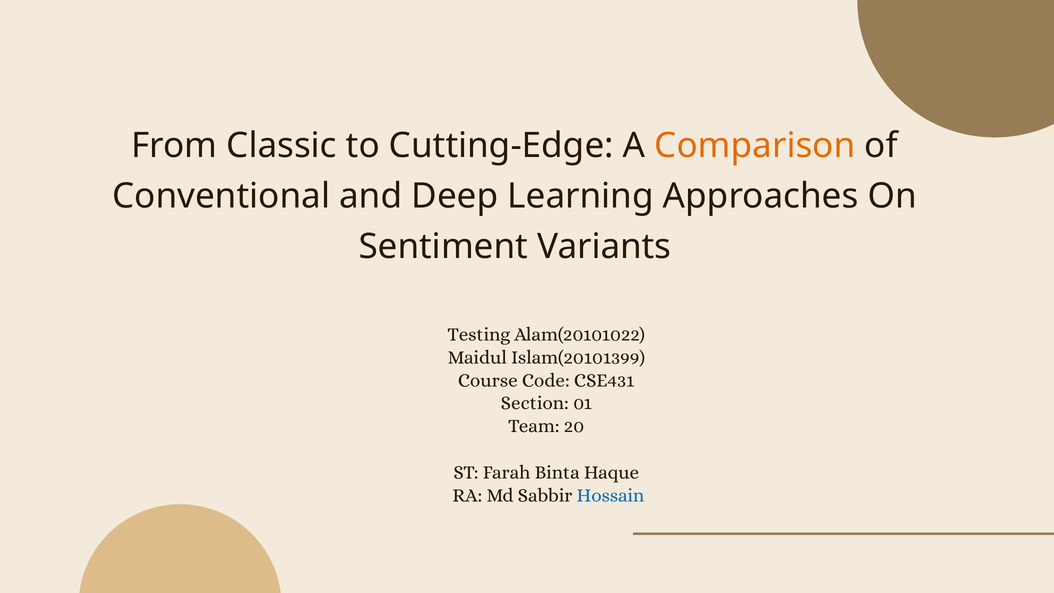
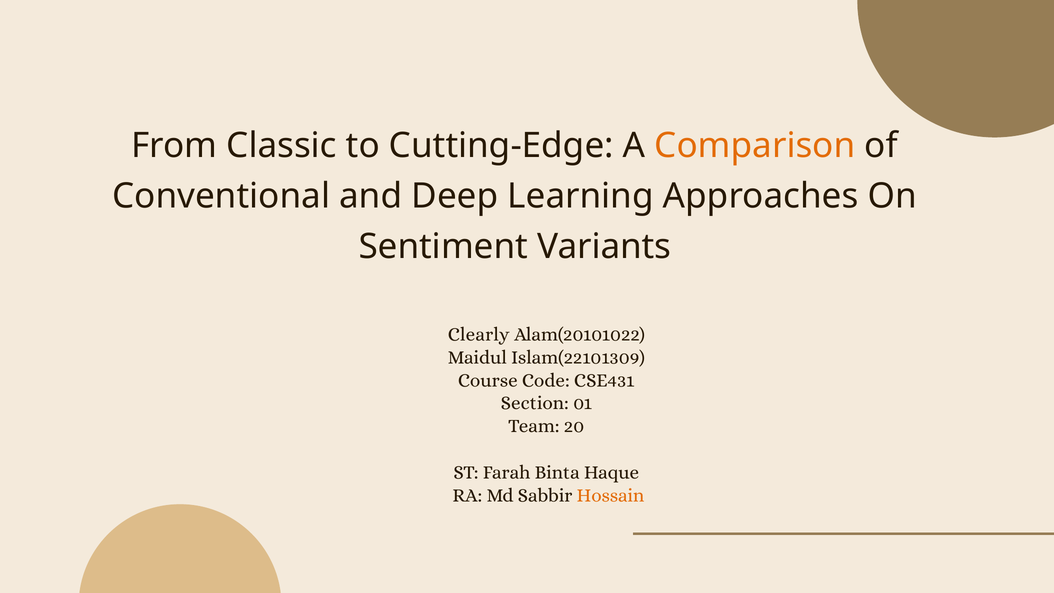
Testing: Testing -> Clearly
Islam(20101399: Islam(20101399 -> Islam(22101309
Hossain colour: blue -> orange
